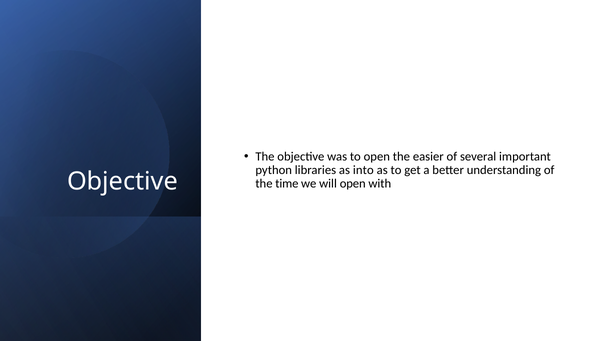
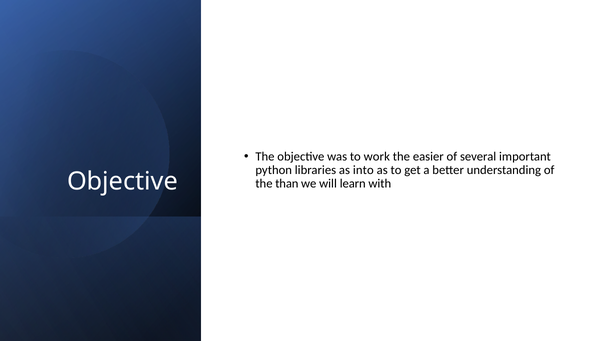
to open: open -> work
time: time -> than
will open: open -> learn
